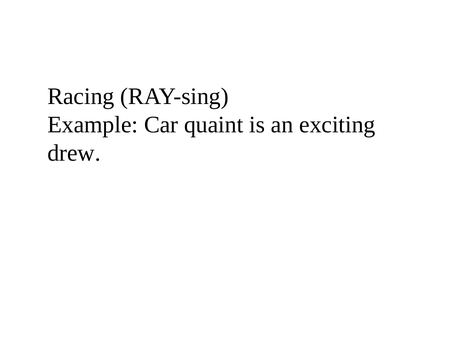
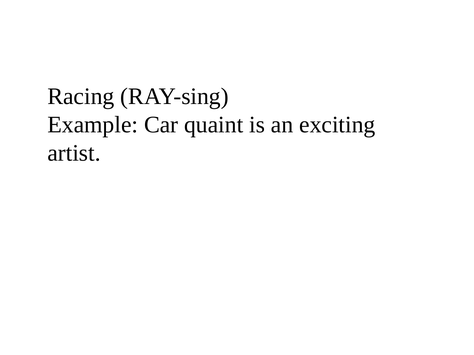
drew: drew -> artist
